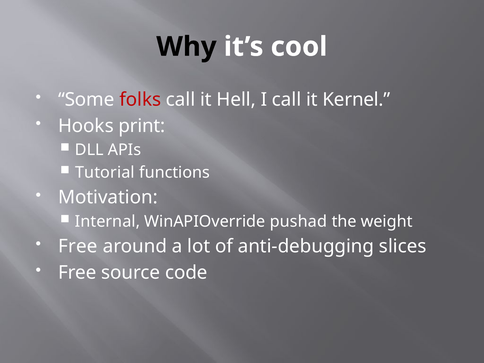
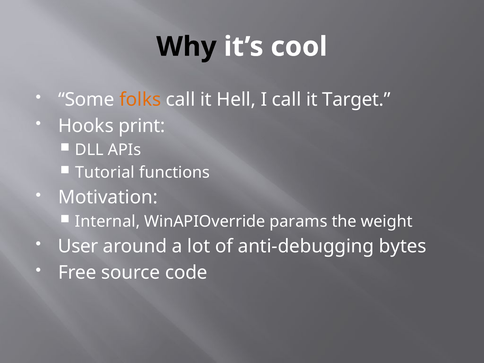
folks colour: red -> orange
Kernel: Kernel -> Target
pushad: pushad -> params
Free at (78, 246): Free -> User
slices: slices -> bytes
